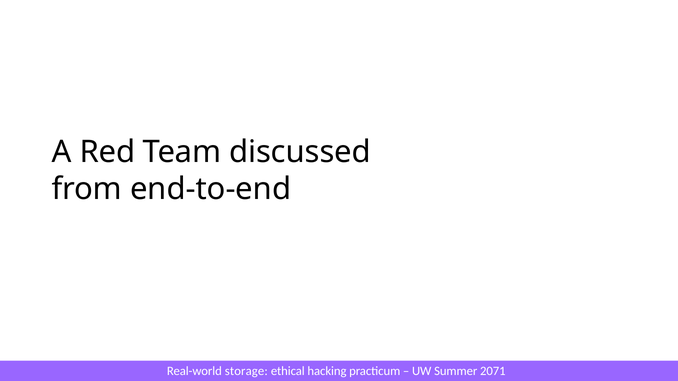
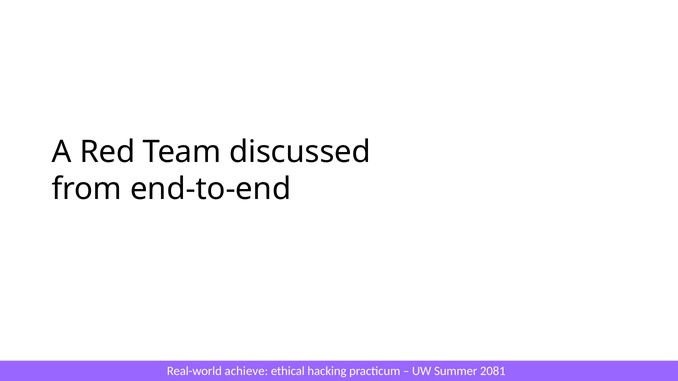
storage: storage -> achieve
2071: 2071 -> 2081
